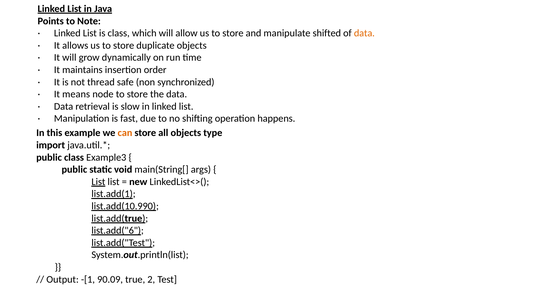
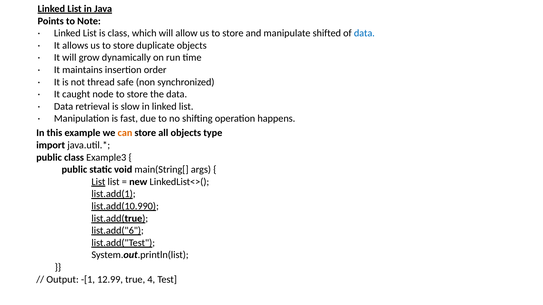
data at (364, 33) colour: orange -> blue
means: means -> caught
90.09: 90.09 -> 12.99
2: 2 -> 4
